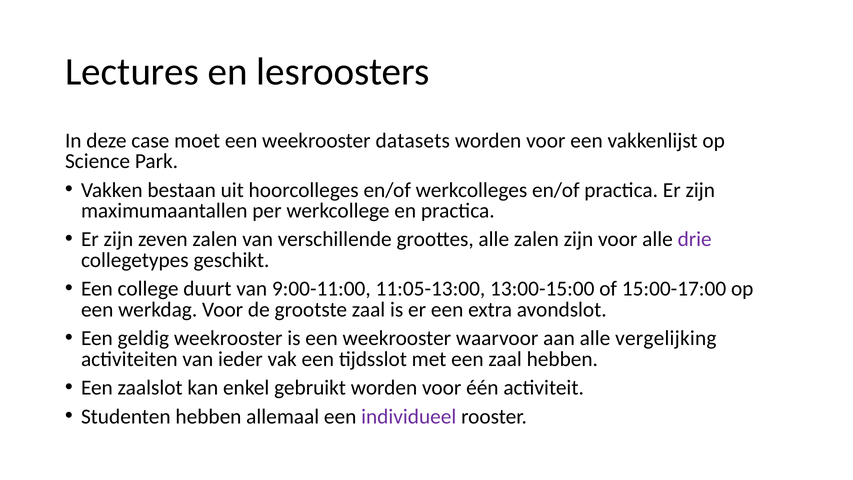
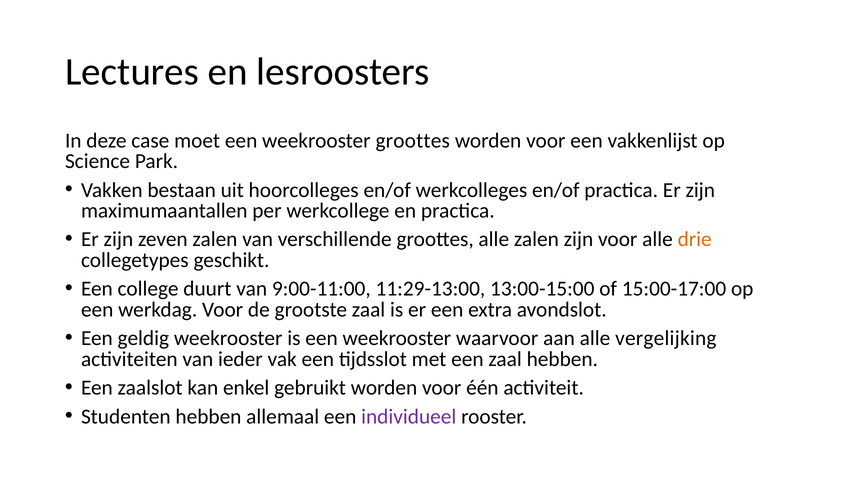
weekrooster datasets: datasets -> groottes
drie colour: purple -> orange
11:05-13:00: 11:05-13:00 -> 11:29-13:00
